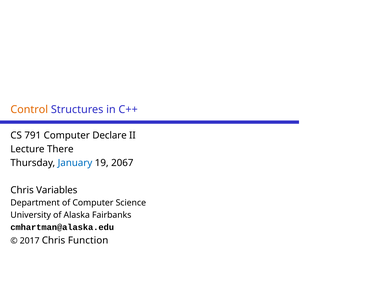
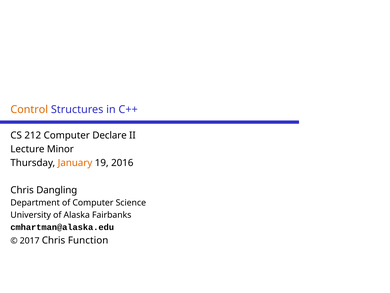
791: 791 -> 212
There: There -> Minor
January colour: blue -> orange
2067: 2067 -> 2016
Variables: Variables -> Dangling
